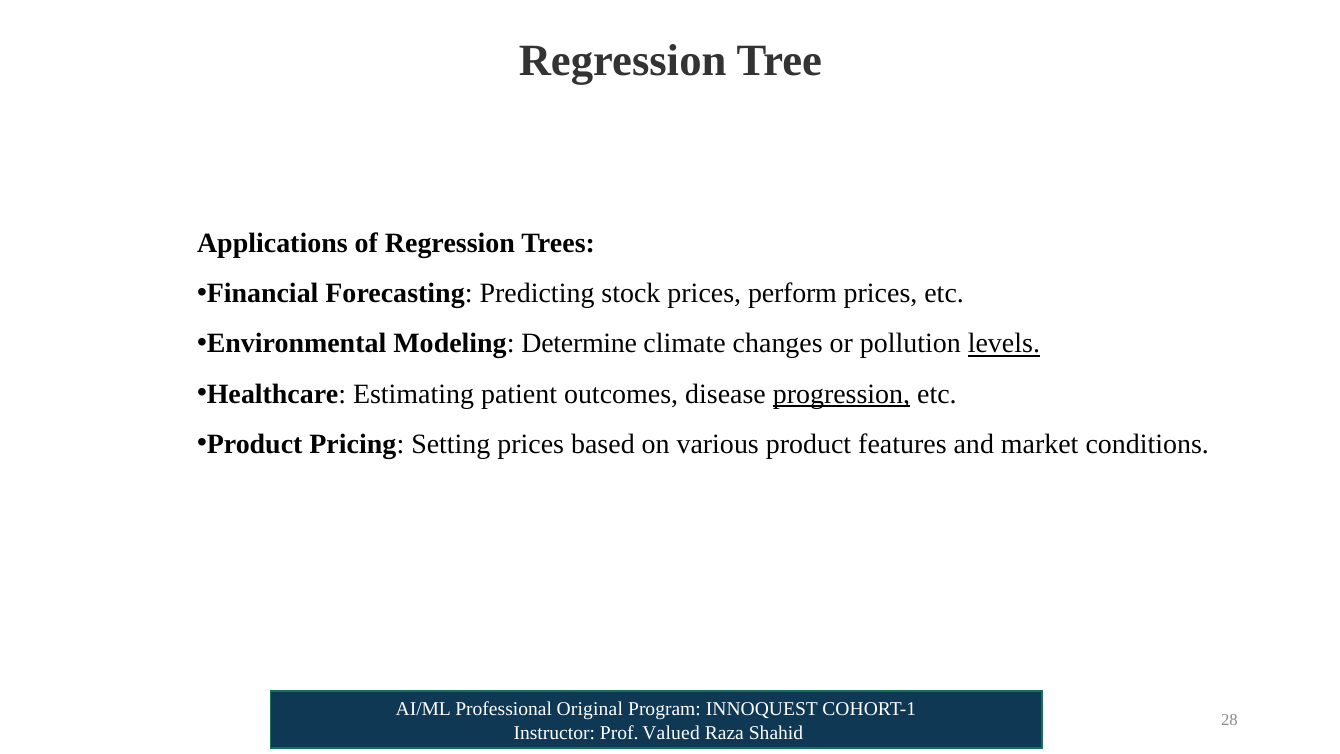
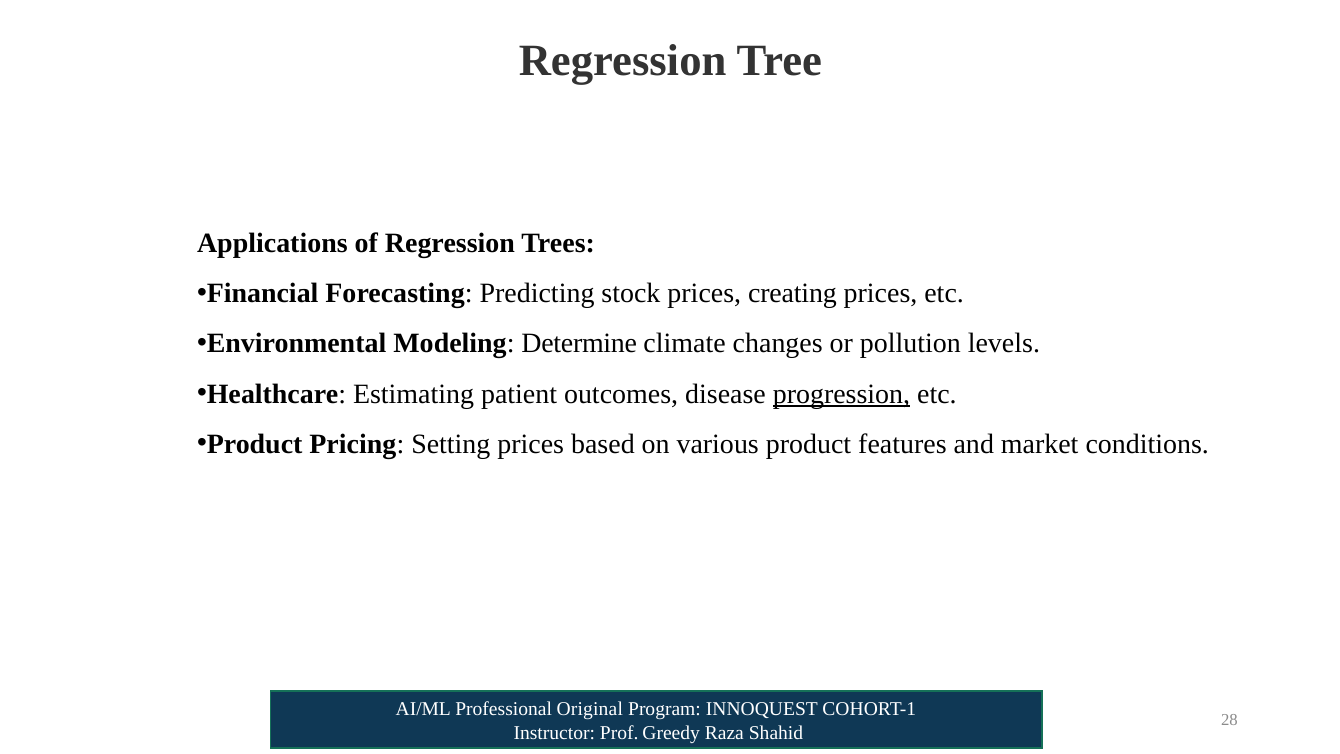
perform: perform -> creating
levels underline: present -> none
Valued: Valued -> Greedy
